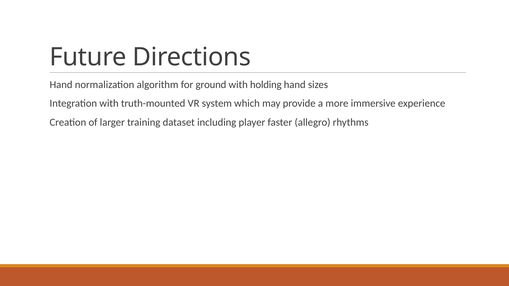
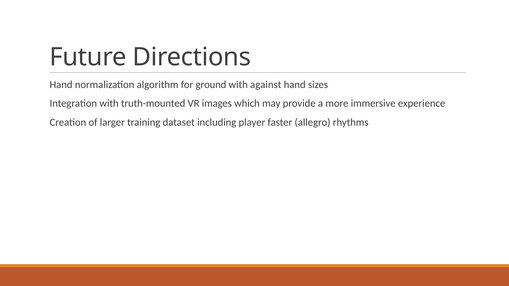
holding: holding -> against
system: system -> images
